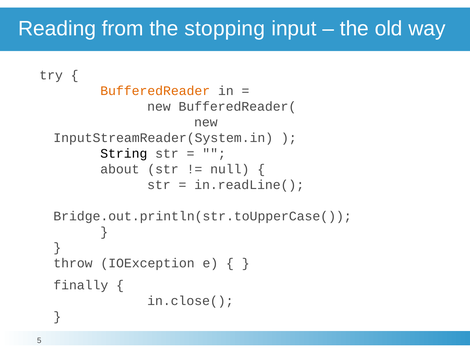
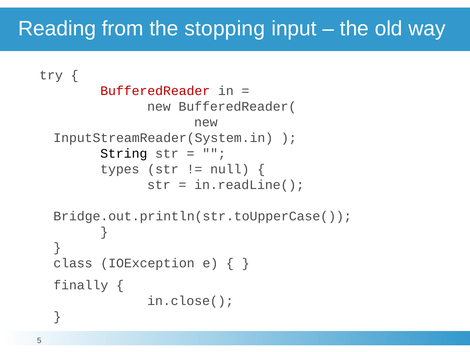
BufferedReader colour: orange -> red
about: about -> types
throw: throw -> class
